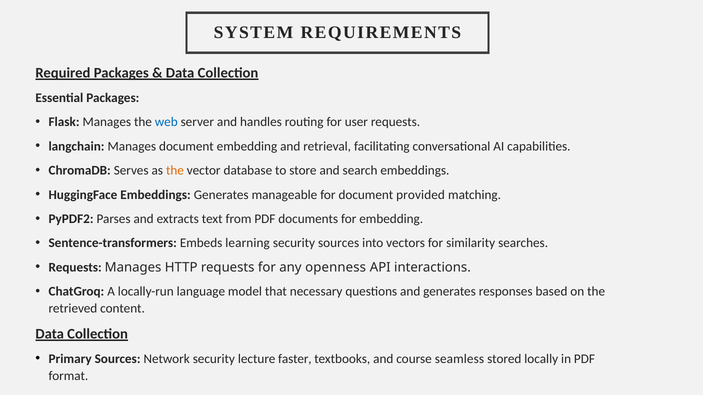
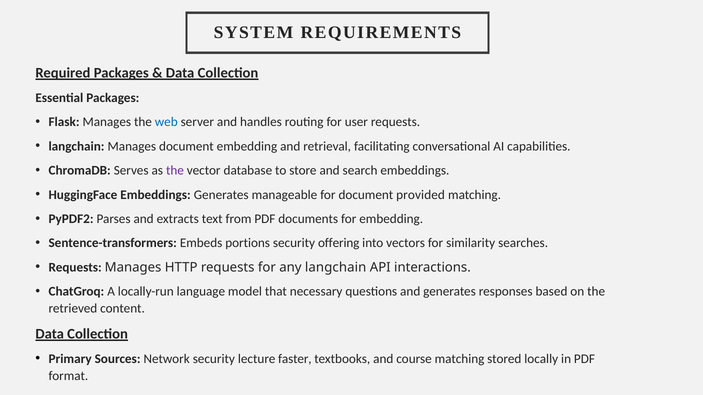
the at (175, 171) colour: orange -> purple
learning: learning -> portions
security sources: sources -> offering
any openness: openness -> langchain
course seamless: seamless -> matching
